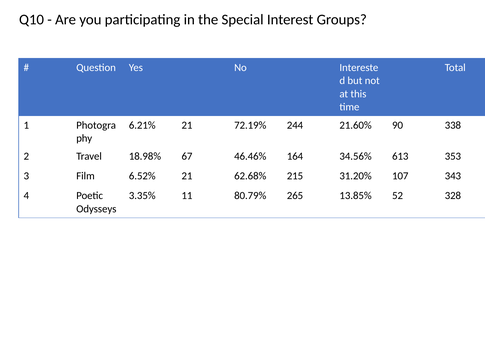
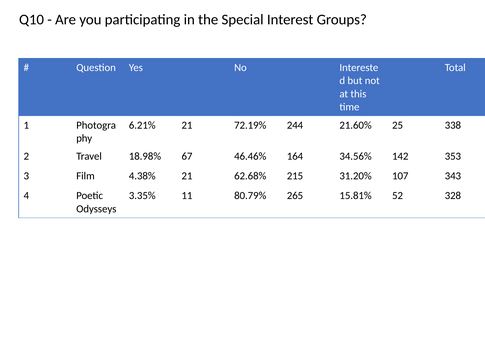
90: 90 -> 25
613: 613 -> 142
6.52%: 6.52% -> 4.38%
13.85%: 13.85% -> 15.81%
